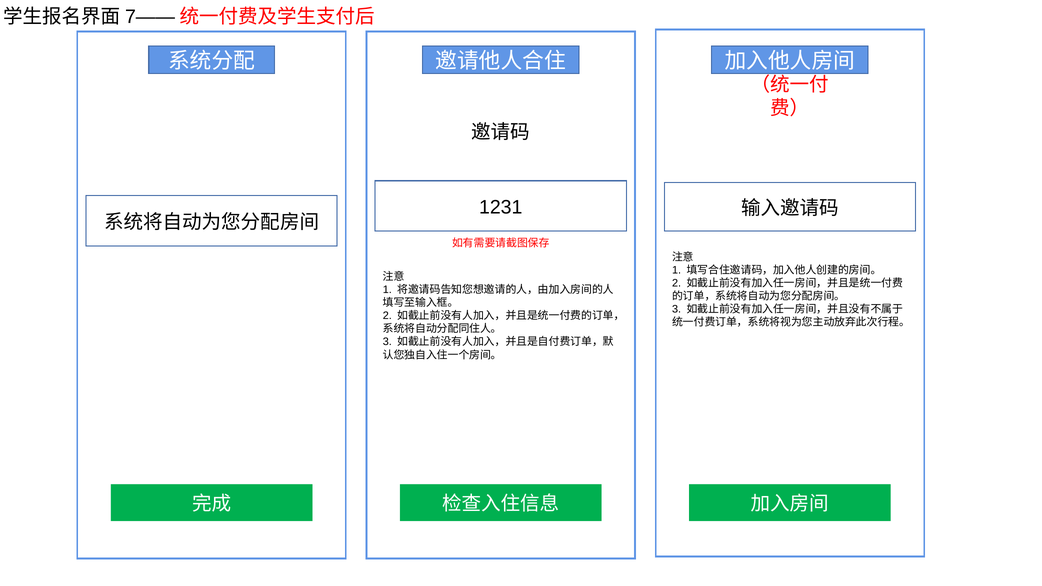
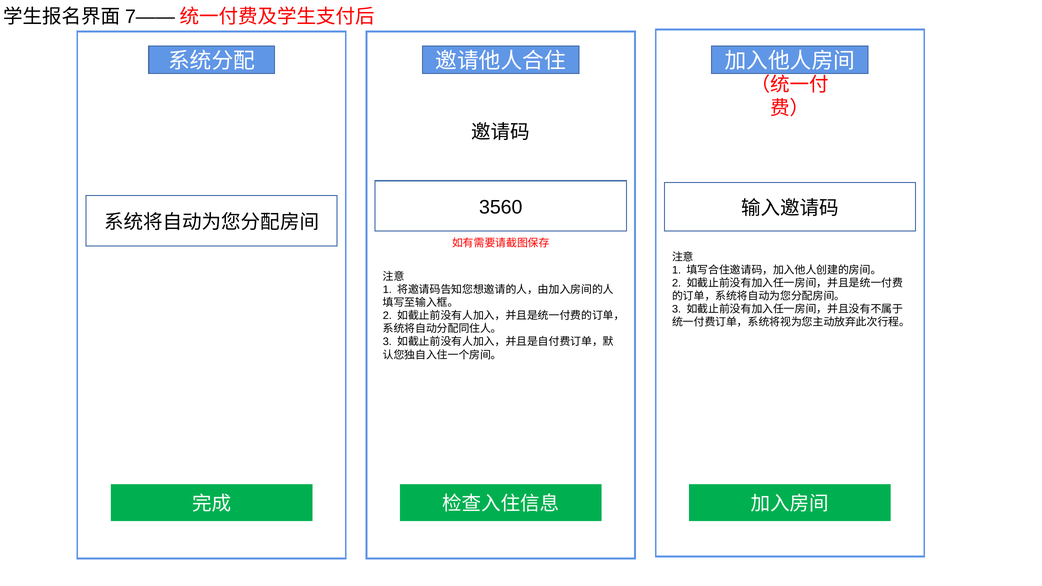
1231: 1231 -> 3560
